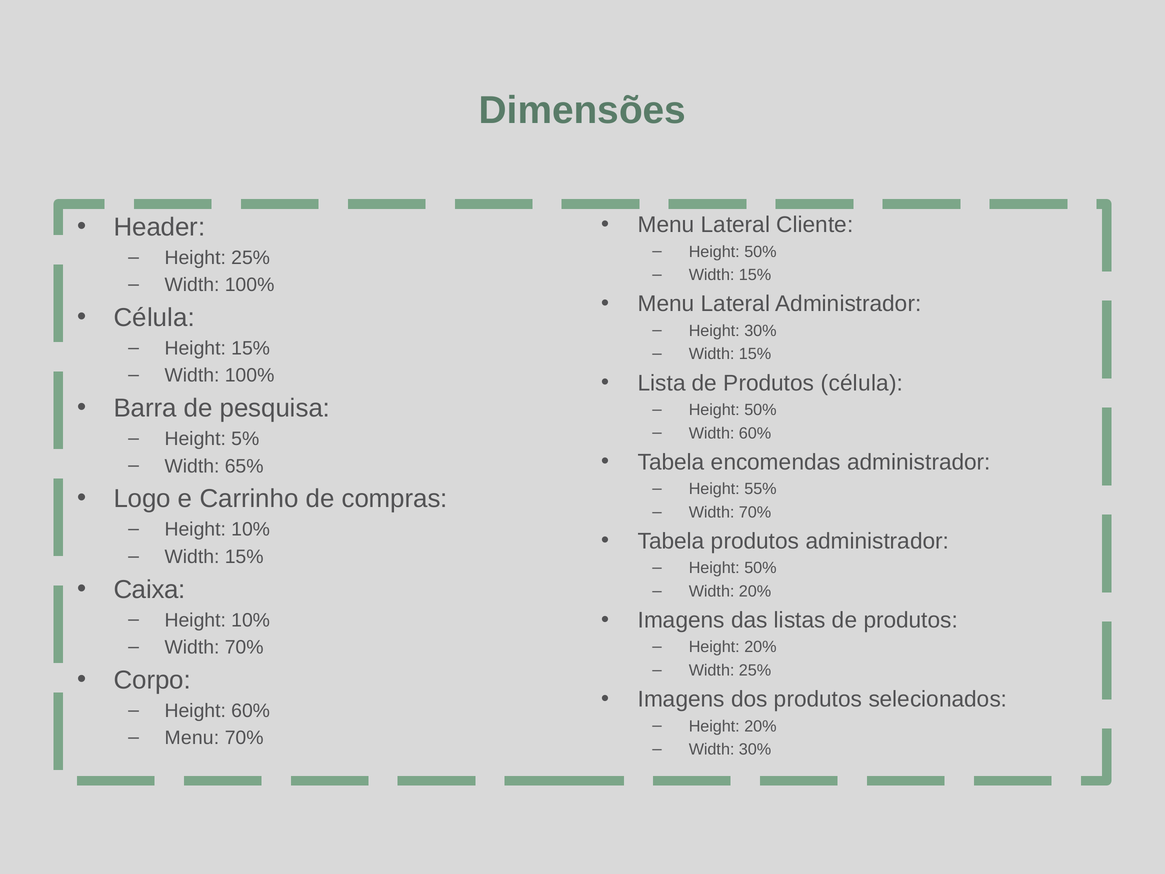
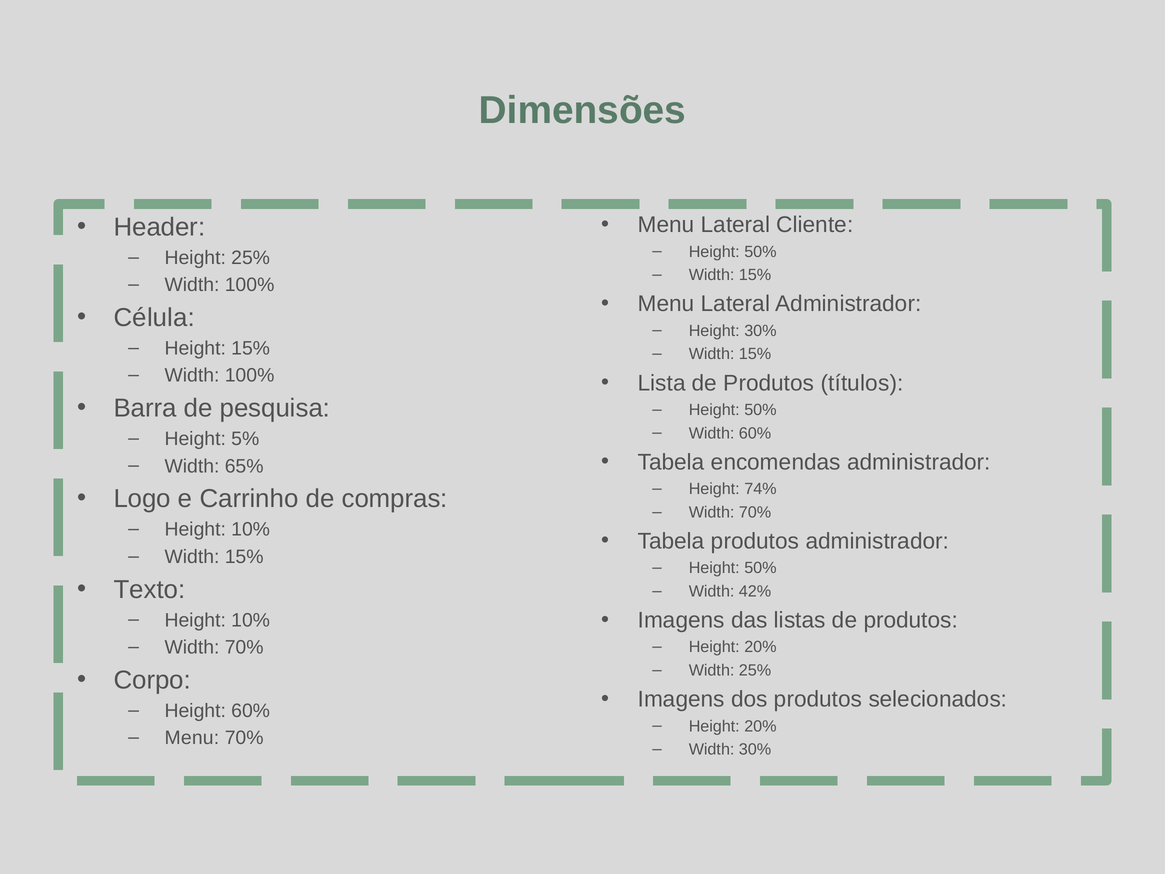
Produtos célula: célula -> títulos
55%: 55% -> 74%
Caixa: Caixa -> Texto
Width 20%: 20% -> 42%
